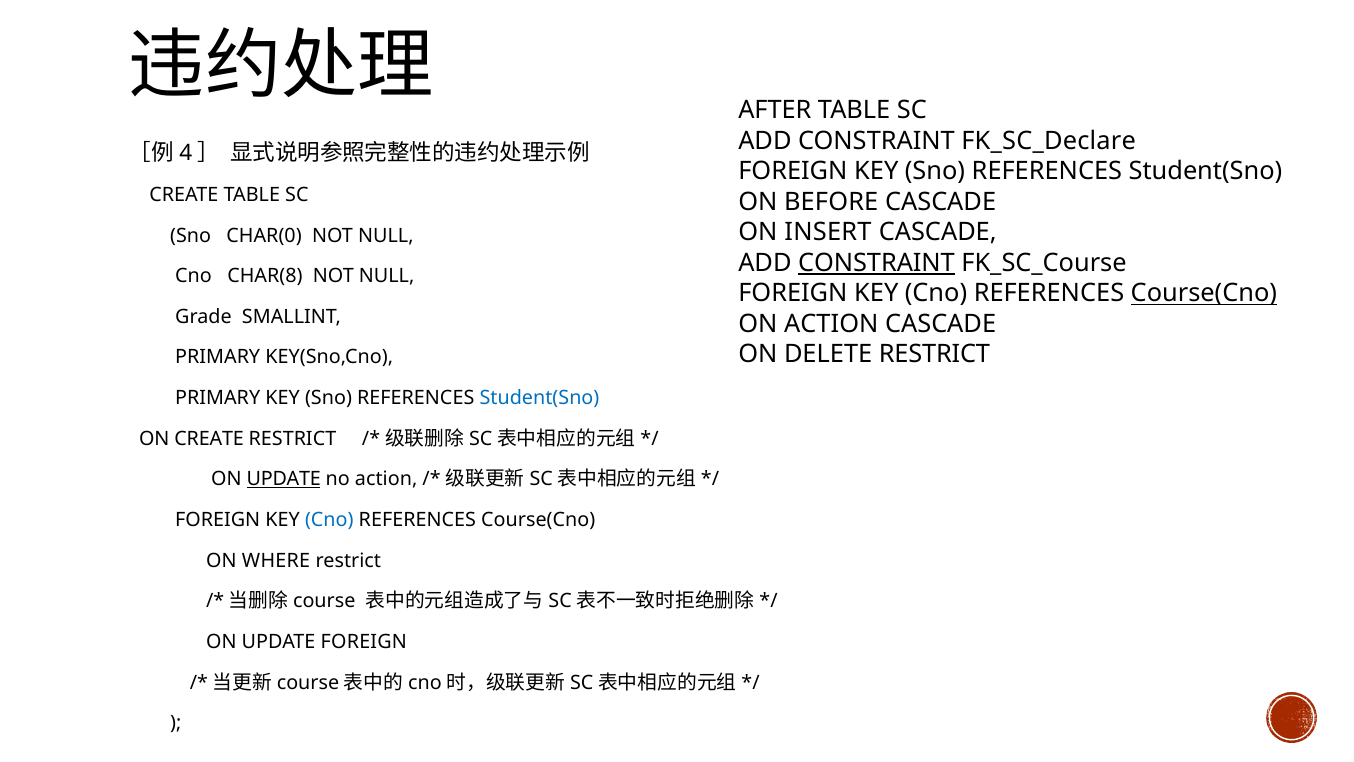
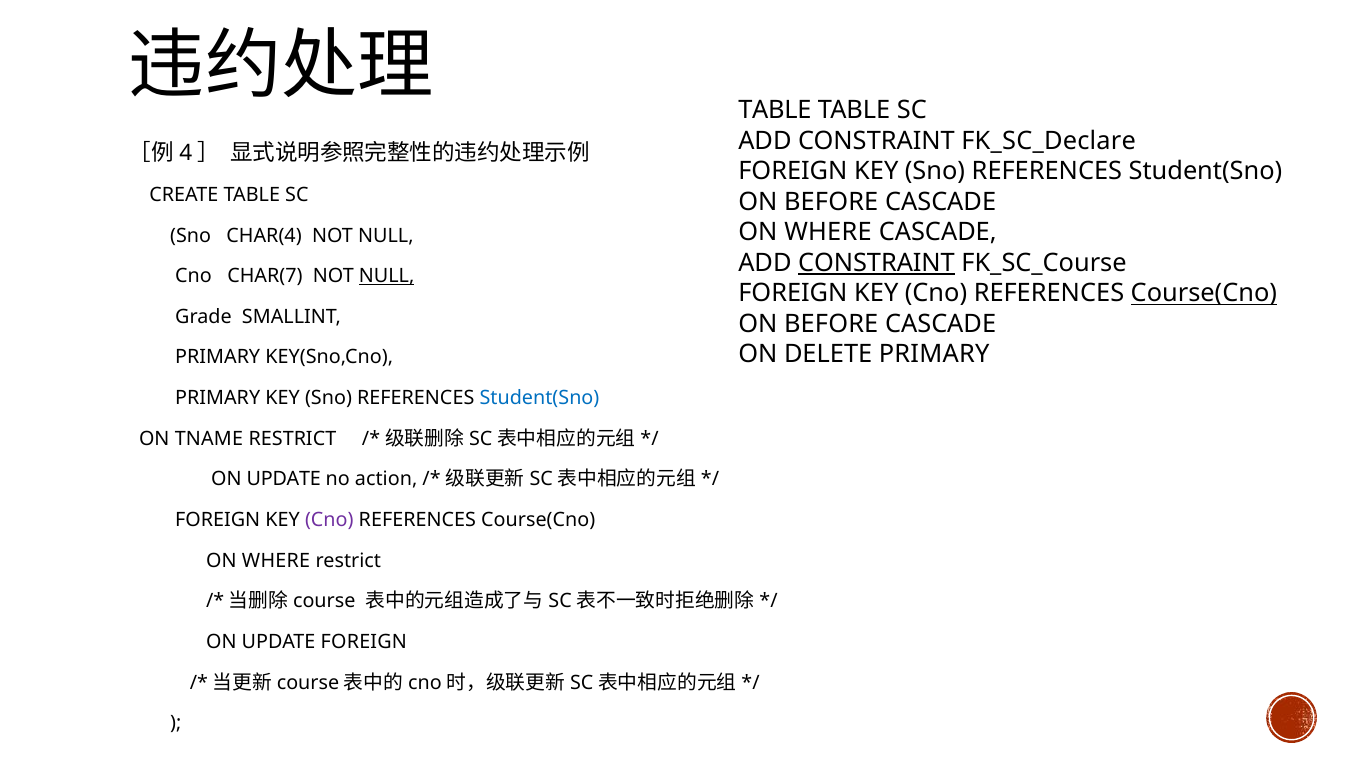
AFTER at (775, 110): AFTER -> TABLE
INSERT at (828, 232): INSERT -> WHERE
CHAR(0: CHAR(0 -> CHAR(4
CHAR(8: CHAR(8 -> CHAR(7
NULL at (387, 276) underline: none -> present
ACTION at (831, 324): ACTION -> BEFORE
DELETE RESTRICT: RESTRICT -> PRIMARY
ON CREATE: CREATE -> TNAME
UPDATE at (284, 479) underline: present -> none
Cno at (329, 520) colour: blue -> purple
